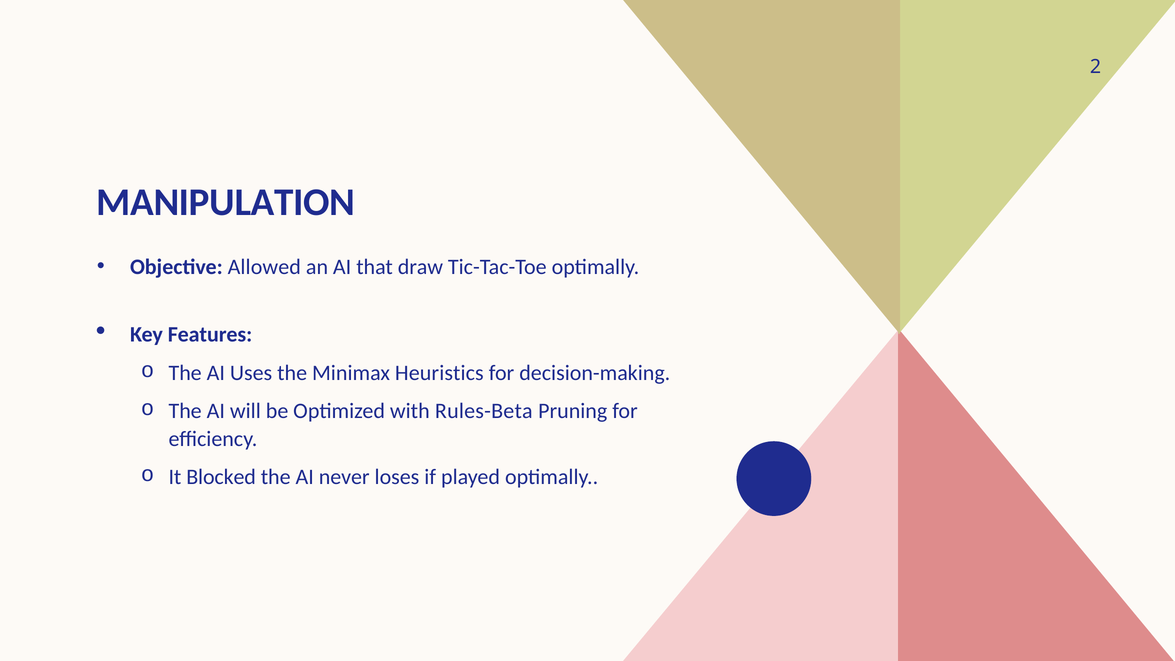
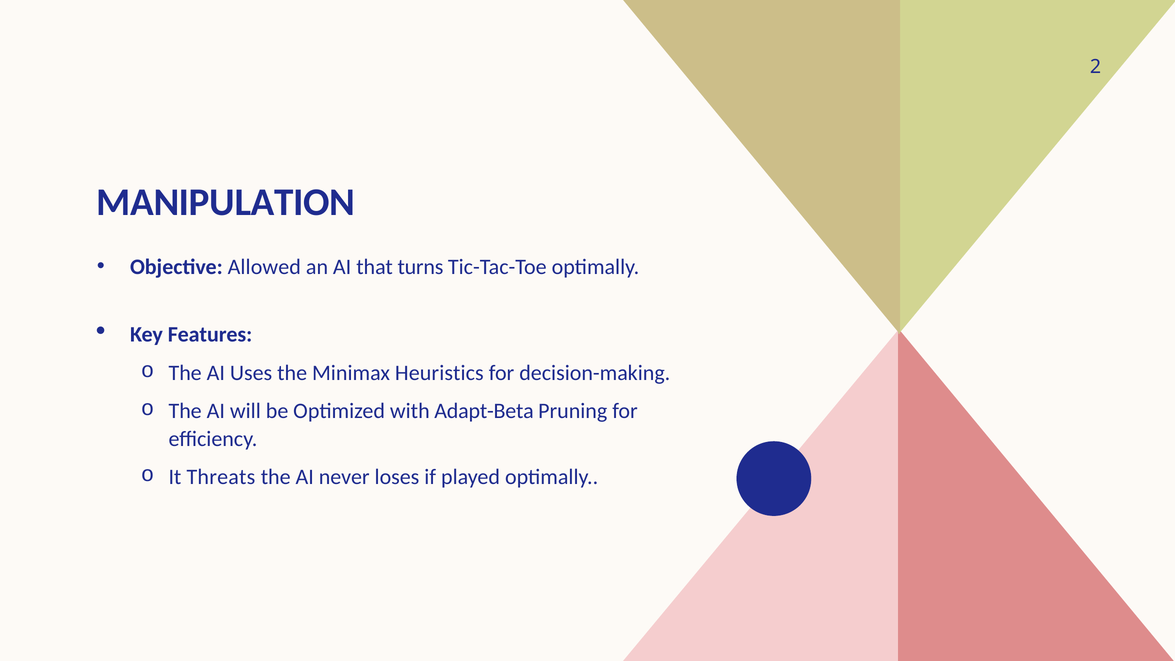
draw: draw -> turns
Rules-Beta: Rules-Beta -> Adapt-Beta
Blocked: Blocked -> Threats
